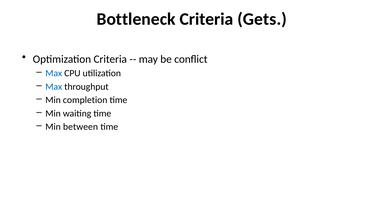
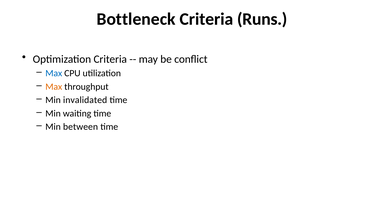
Gets: Gets -> Runs
Max at (54, 87) colour: blue -> orange
completion: completion -> invalidated
